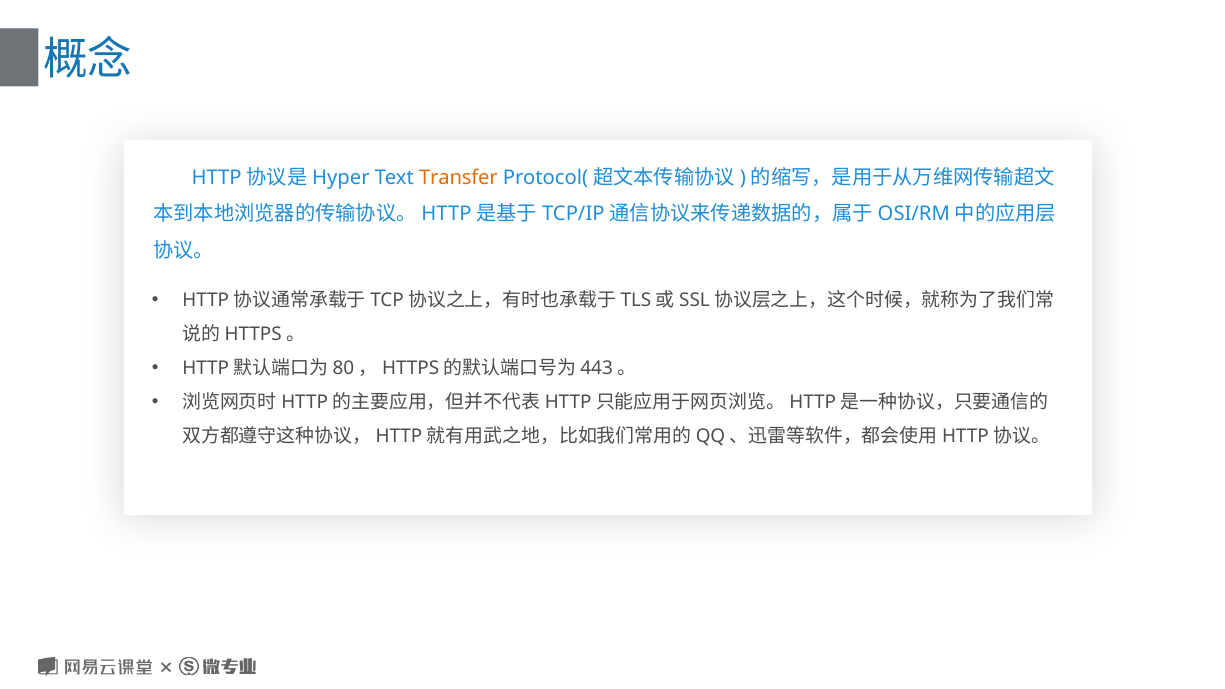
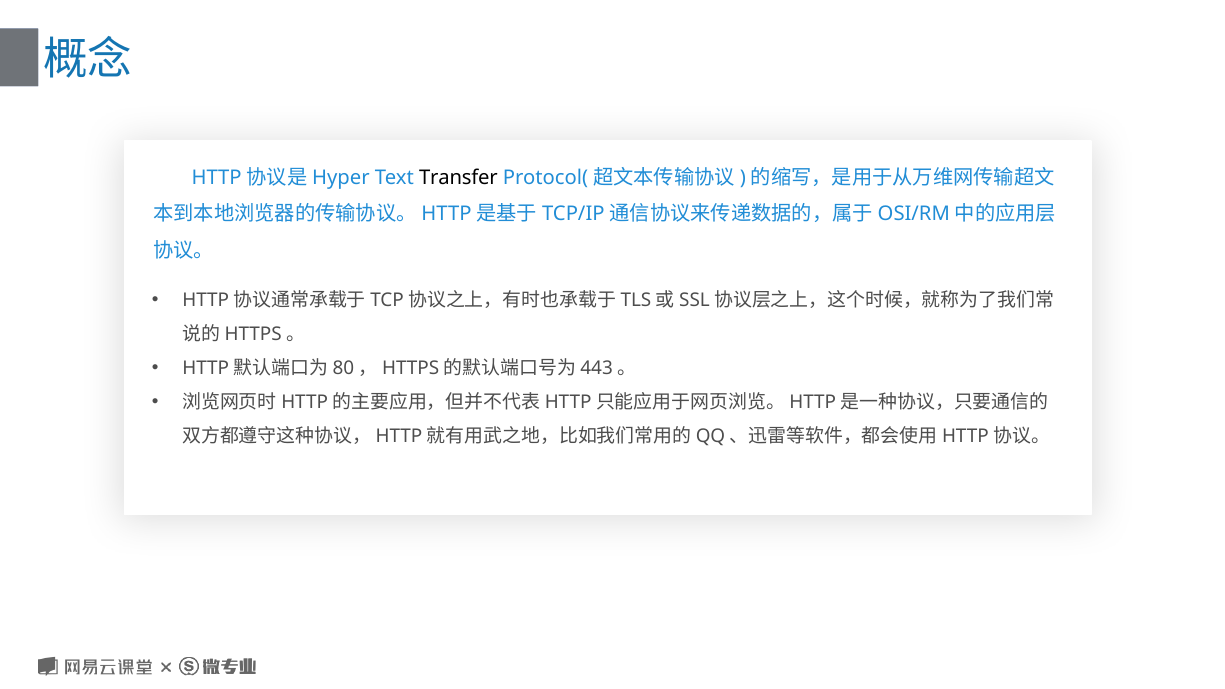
Transfer colour: orange -> black
